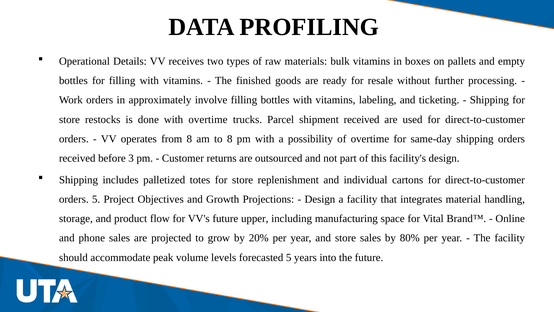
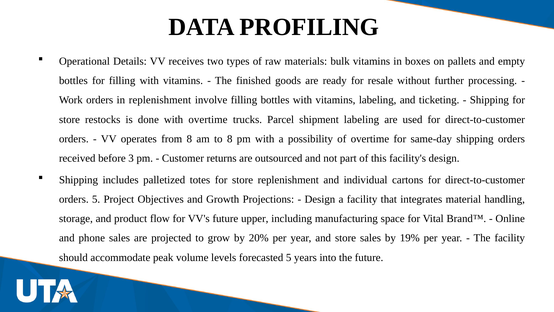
in approximately: approximately -> replenishment
shipment received: received -> labeling
80%: 80% -> 19%
